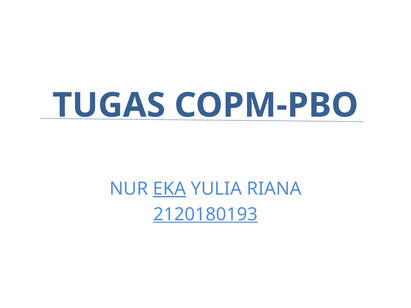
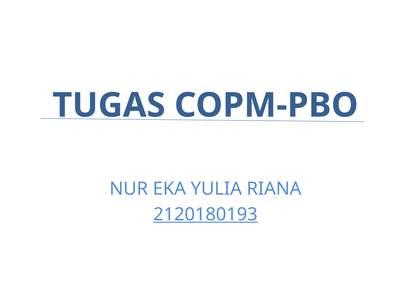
EKA underline: present -> none
